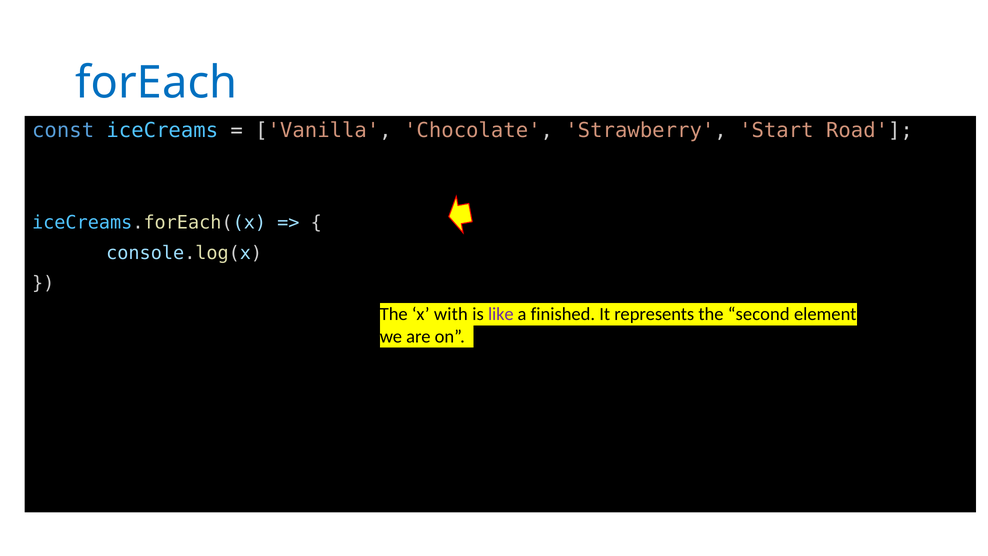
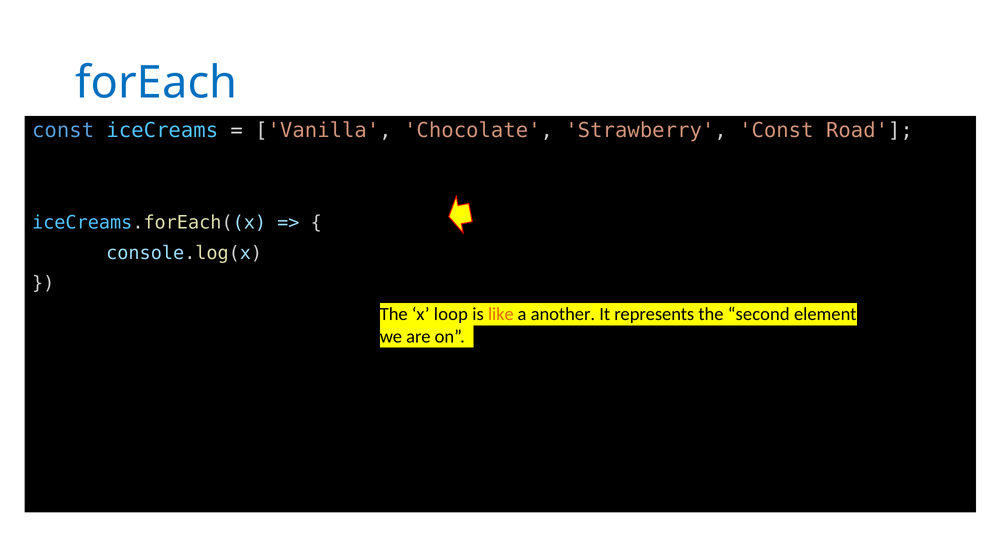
Strawberry Start: Start -> Const
with: with -> loop
like colour: purple -> orange
finished: finished -> another
